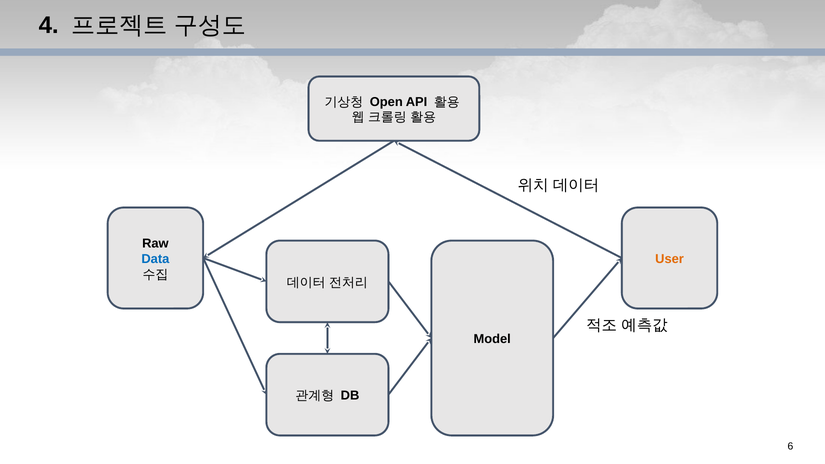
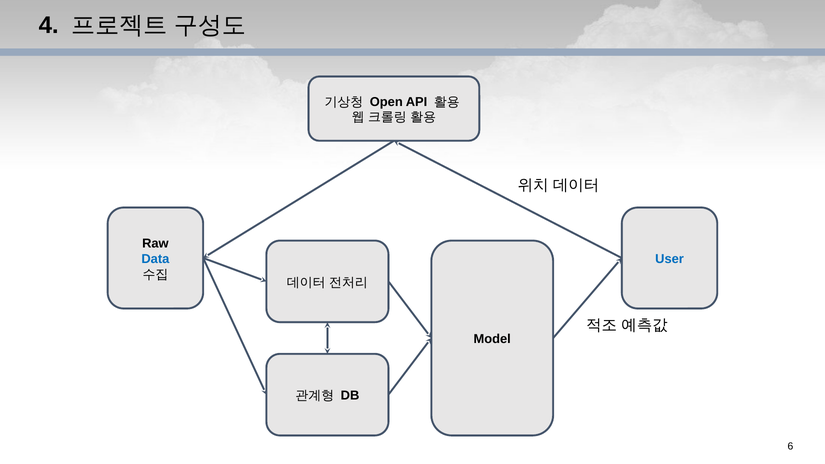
User colour: orange -> blue
